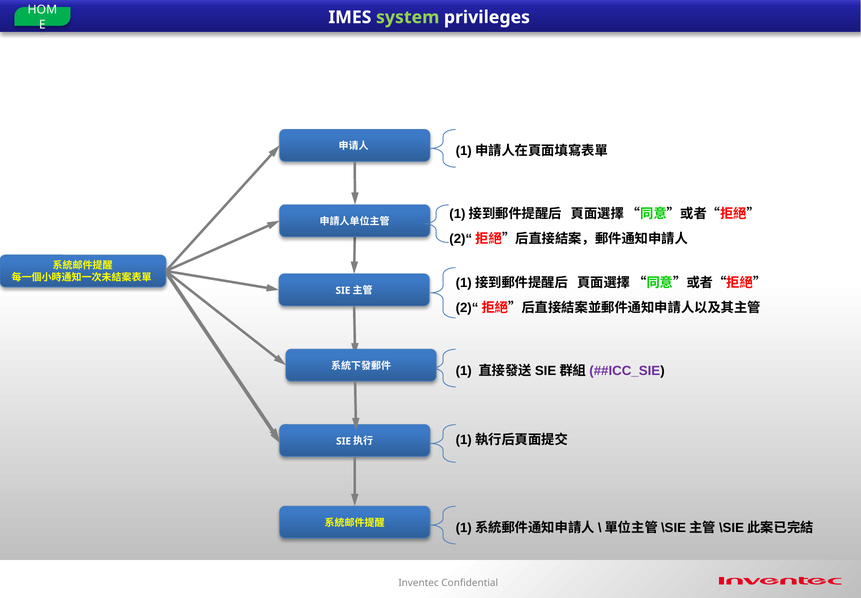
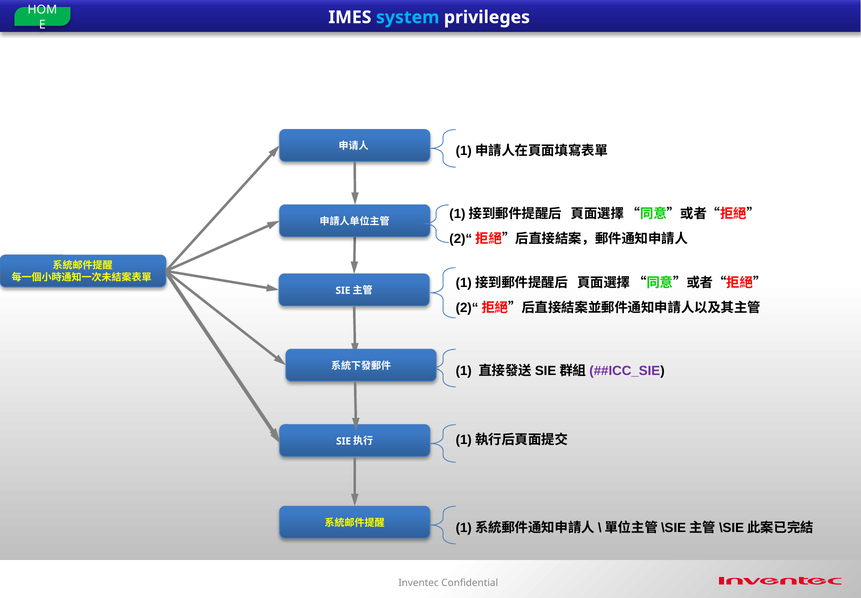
system colour: light green -> light blue
